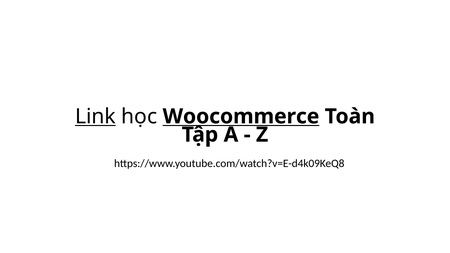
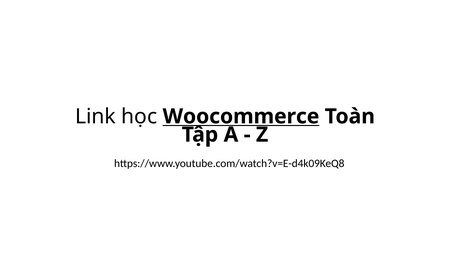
Link underline: present -> none
